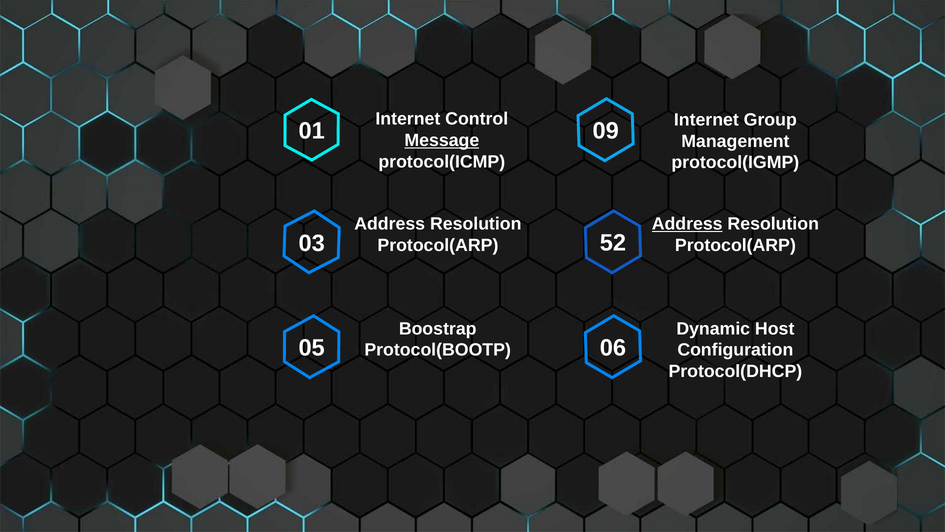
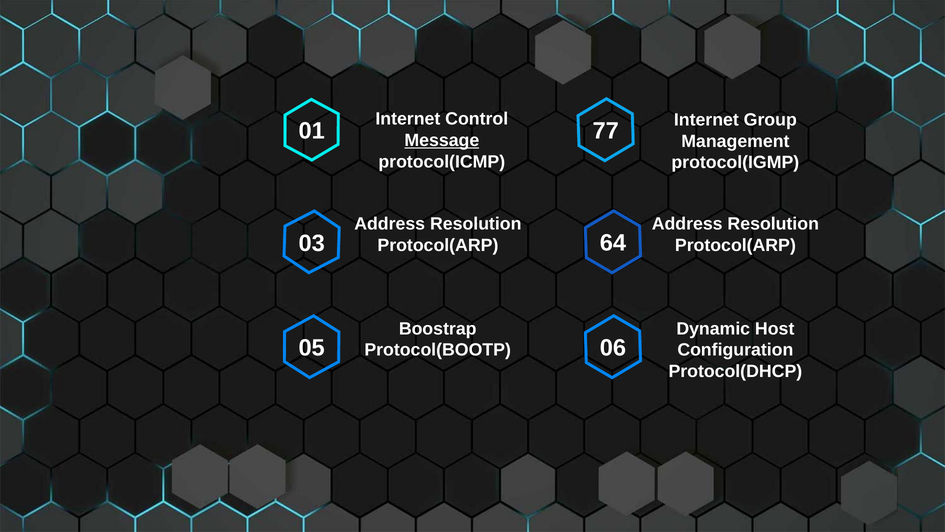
09: 09 -> 77
Address at (687, 224) underline: present -> none
52: 52 -> 64
